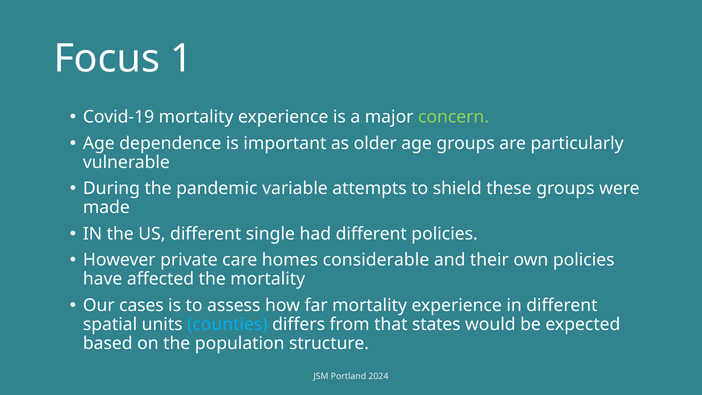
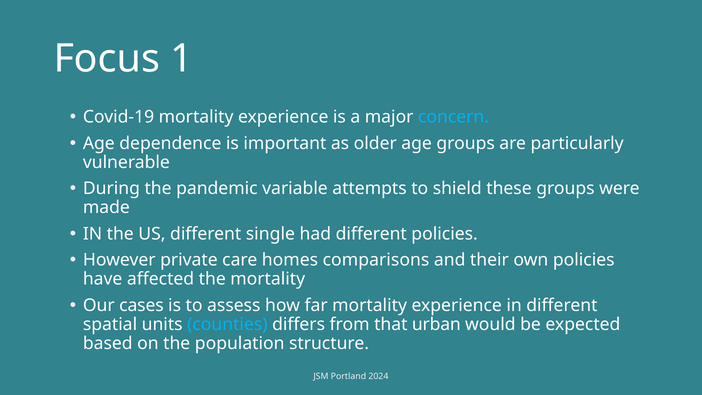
concern colour: light green -> light blue
considerable: considerable -> comparisons
states: states -> urban
